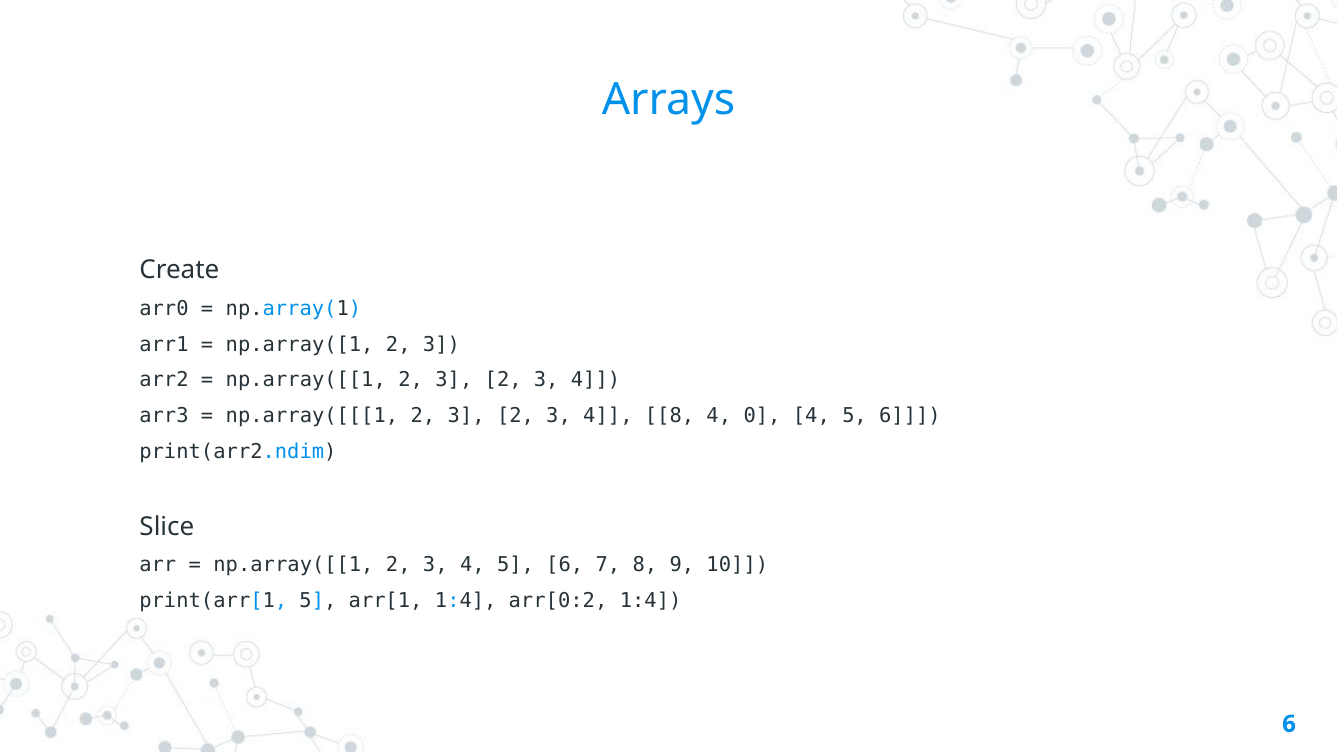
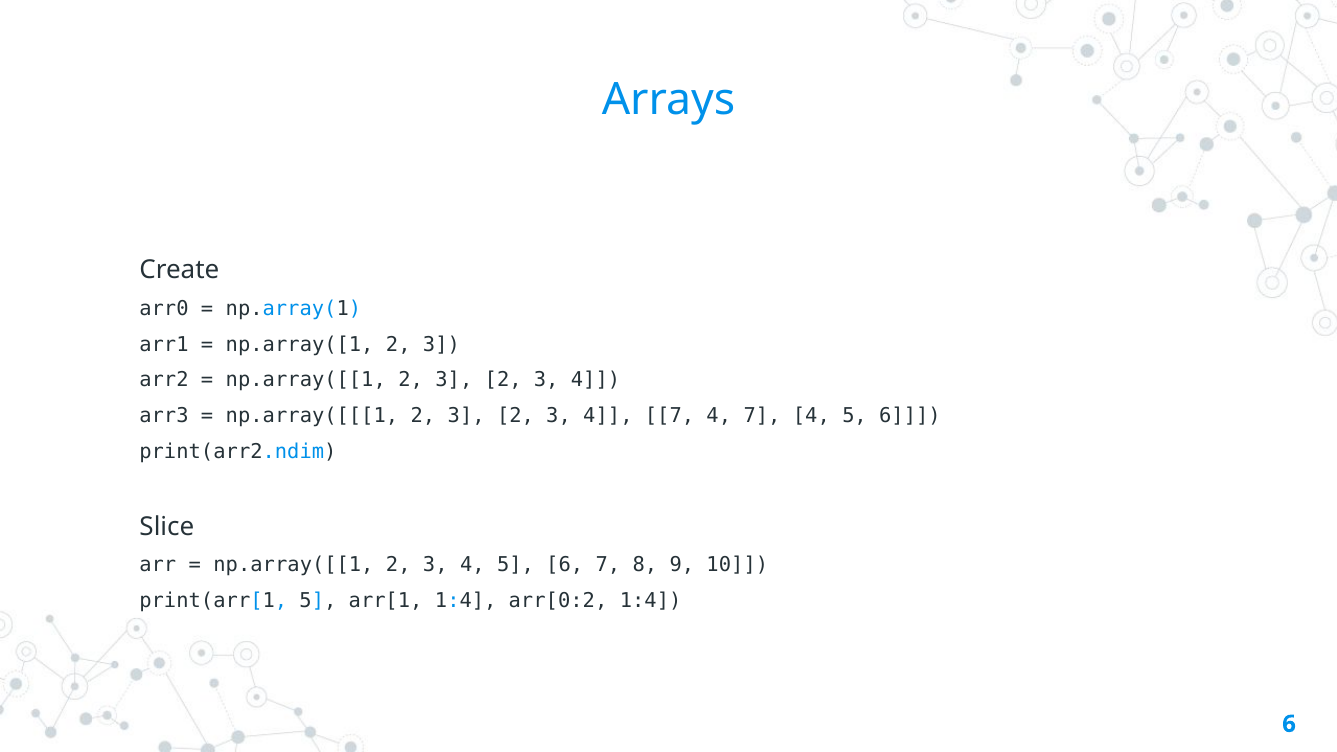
3 4 8: 8 -> 7
0 at (762, 416): 0 -> 7
